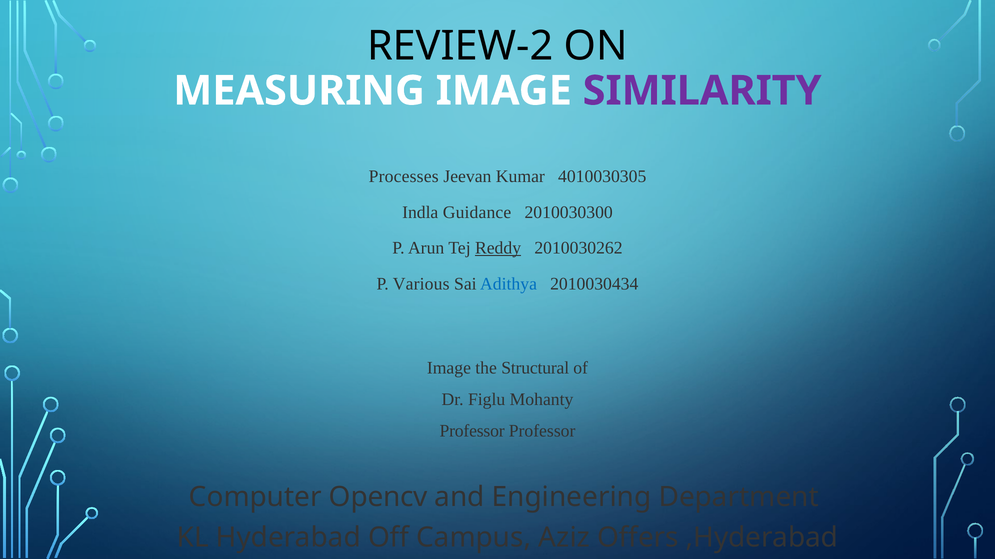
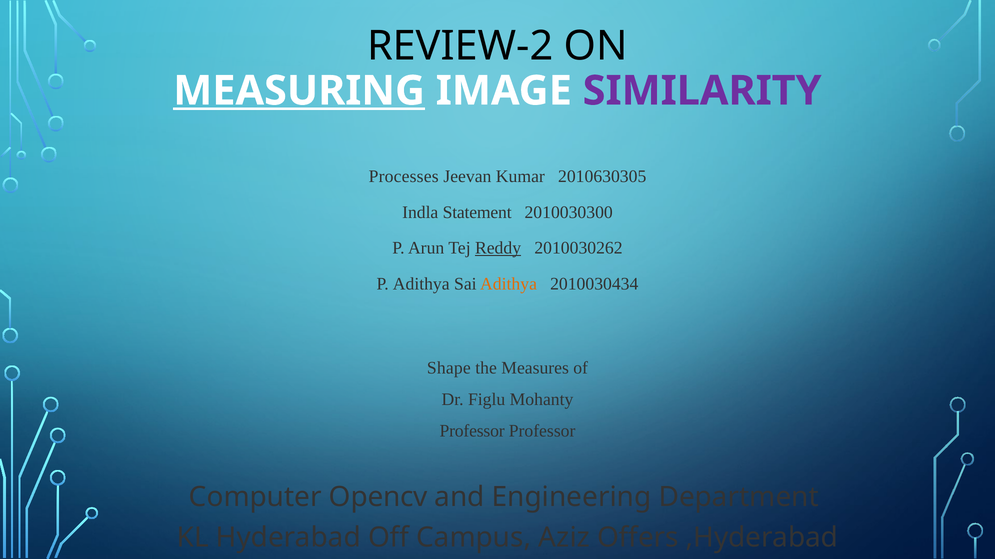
MEASURING underline: none -> present
4010030305: 4010030305 -> 2010630305
Guidance: Guidance -> Statement
P Various: Various -> Adithya
Adithya at (508, 284) colour: blue -> orange
Image at (449, 368): Image -> Shape
Structural: Structural -> Measures
